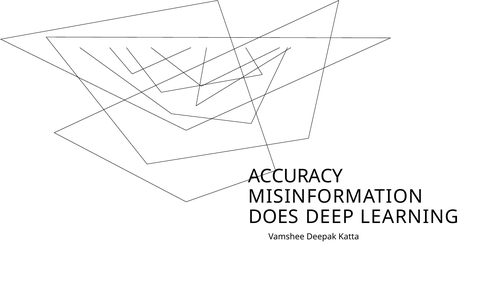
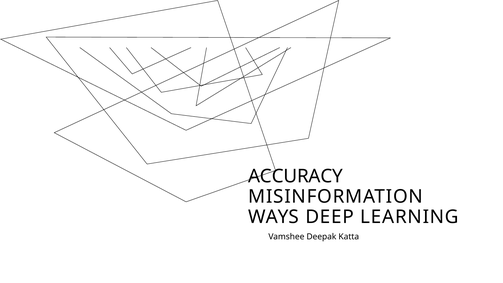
DOES: DOES -> WAYS
